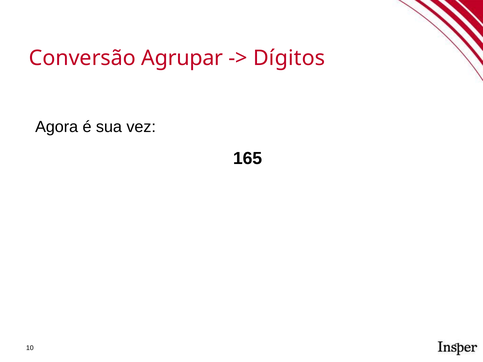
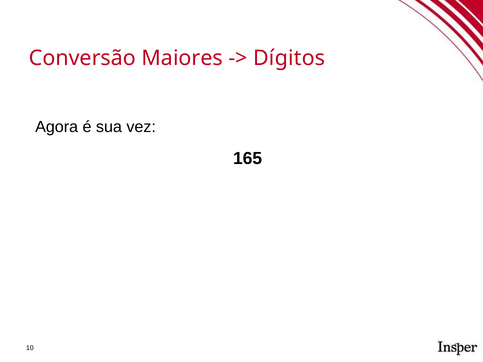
Agrupar: Agrupar -> Maiores
